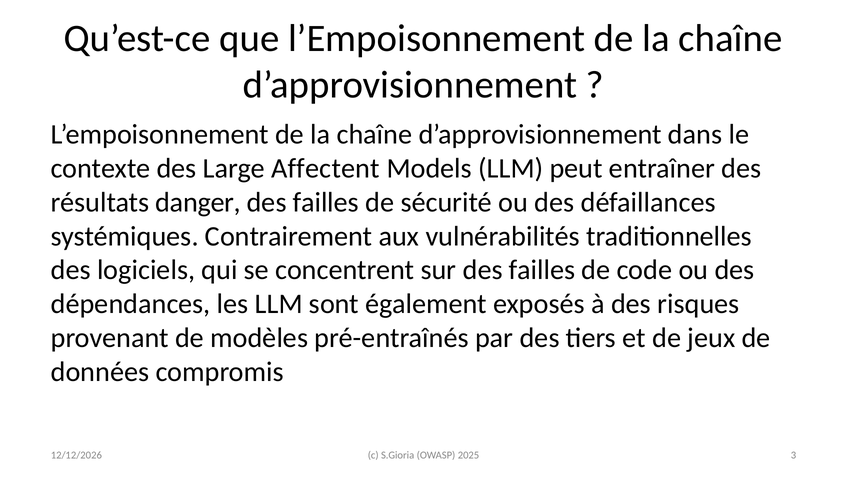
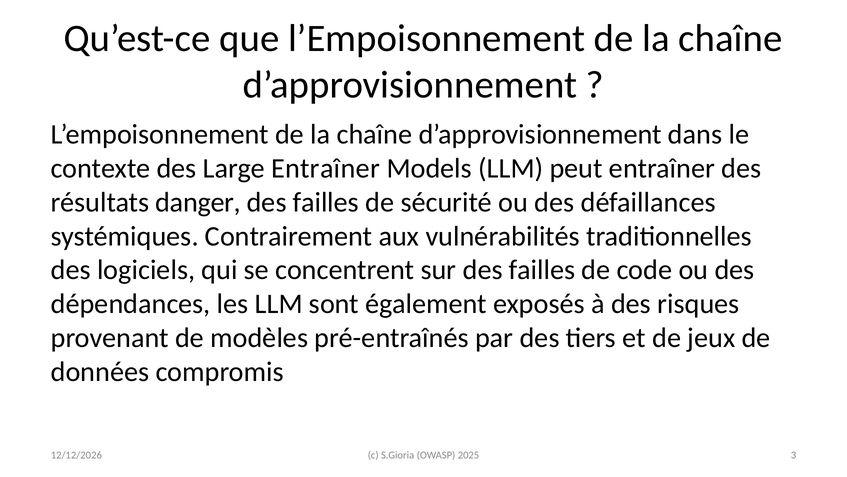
Large Affectent: Affectent -> Entraîner
